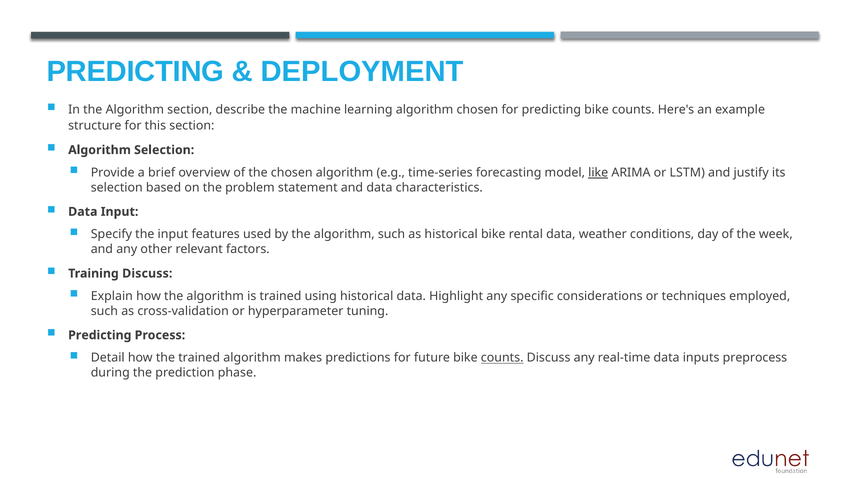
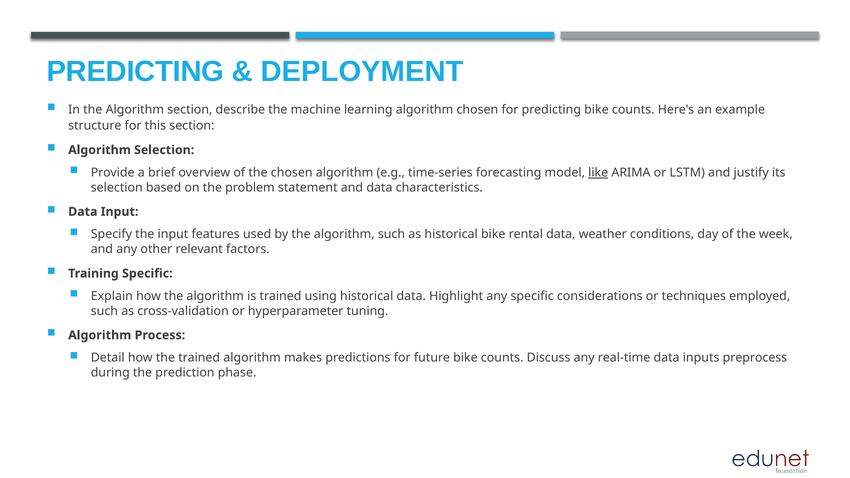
Training Discuss: Discuss -> Specific
Predicting at (100, 335): Predicting -> Algorithm
counts at (502, 358) underline: present -> none
